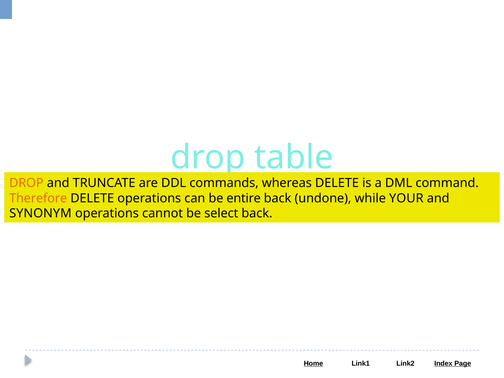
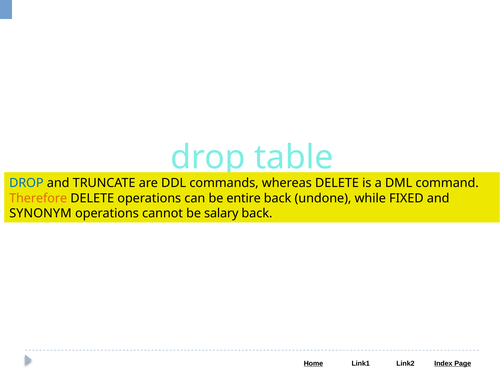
DROP at (26, 183) colour: orange -> blue
YOUR: YOUR -> FIXED
select: select -> salary
